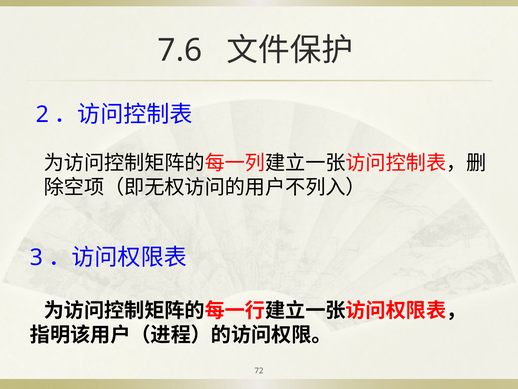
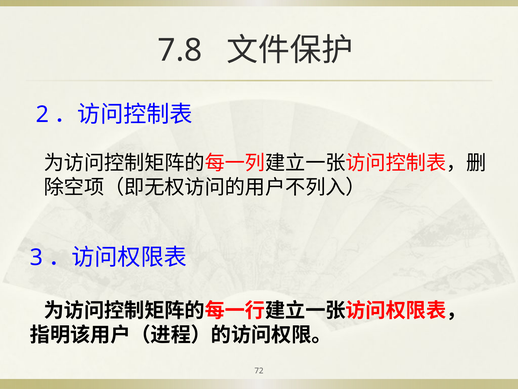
7.6: 7.6 -> 7.8
